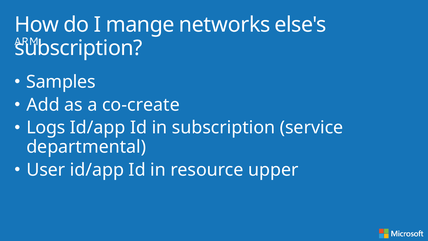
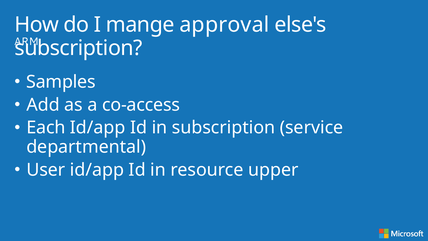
networks: networks -> approval
co-create: co-create -> co-access
Logs: Logs -> Each
